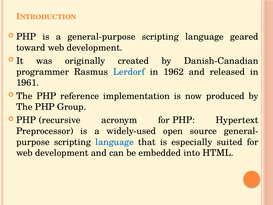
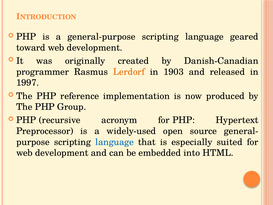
Lerdorf colour: blue -> orange
1962: 1962 -> 1903
1961: 1961 -> 1997
